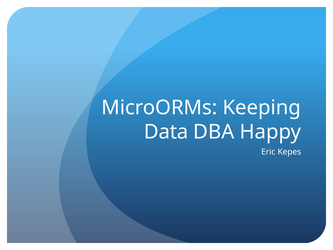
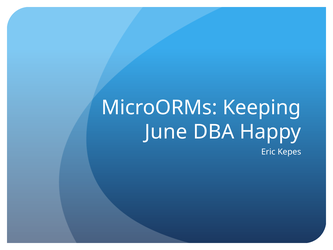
Data: Data -> June
